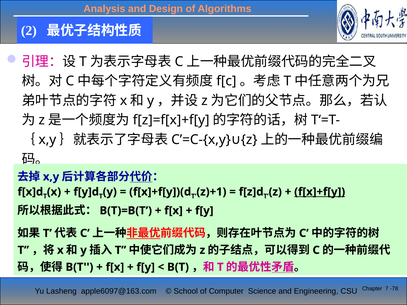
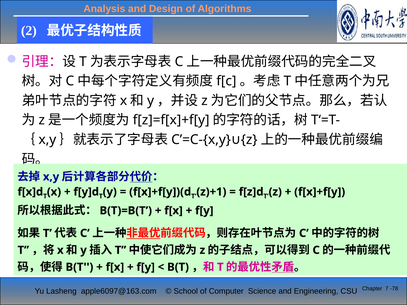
f[x]+f[y underline: present -> none
